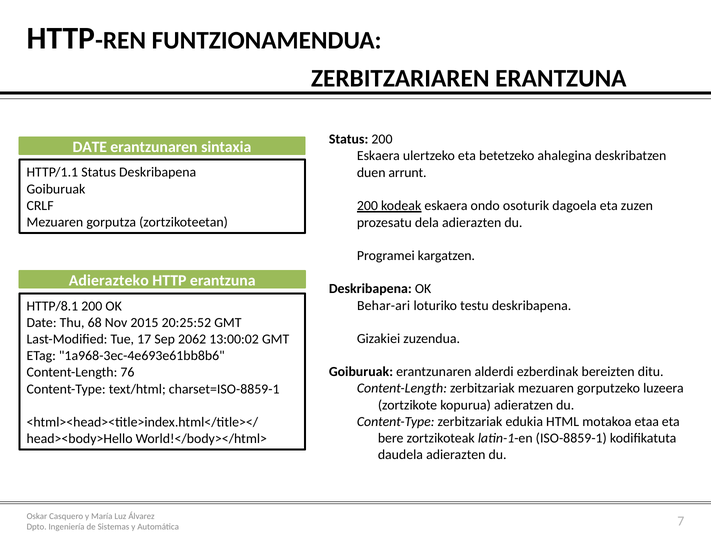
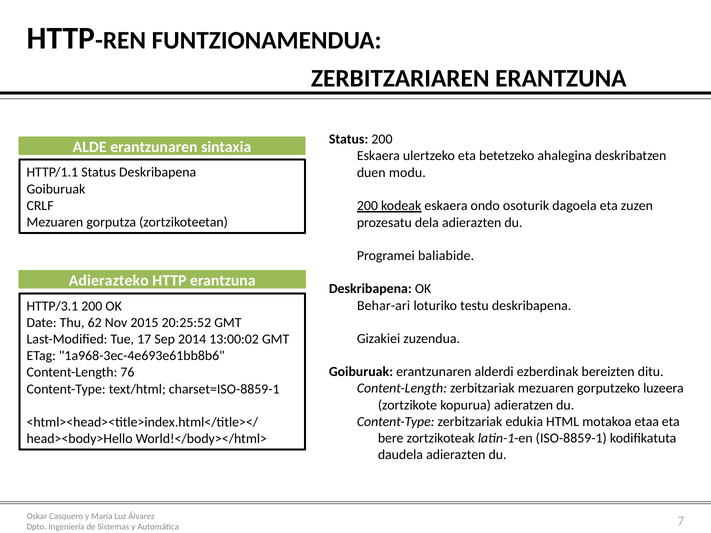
DATE at (90, 147): DATE -> ALDE
arrunt: arrunt -> modu
kargatzen: kargatzen -> baliabide
HTTP/8.1: HTTP/8.1 -> HTTP/3.1
68: 68 -> 62
2062: 2062 -> 2014
